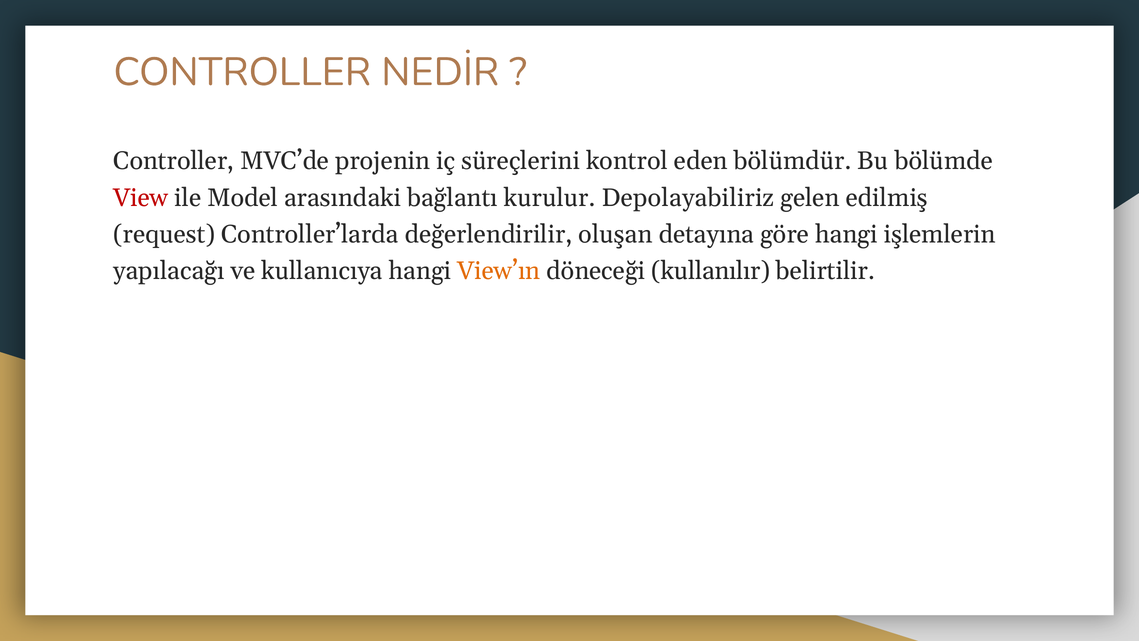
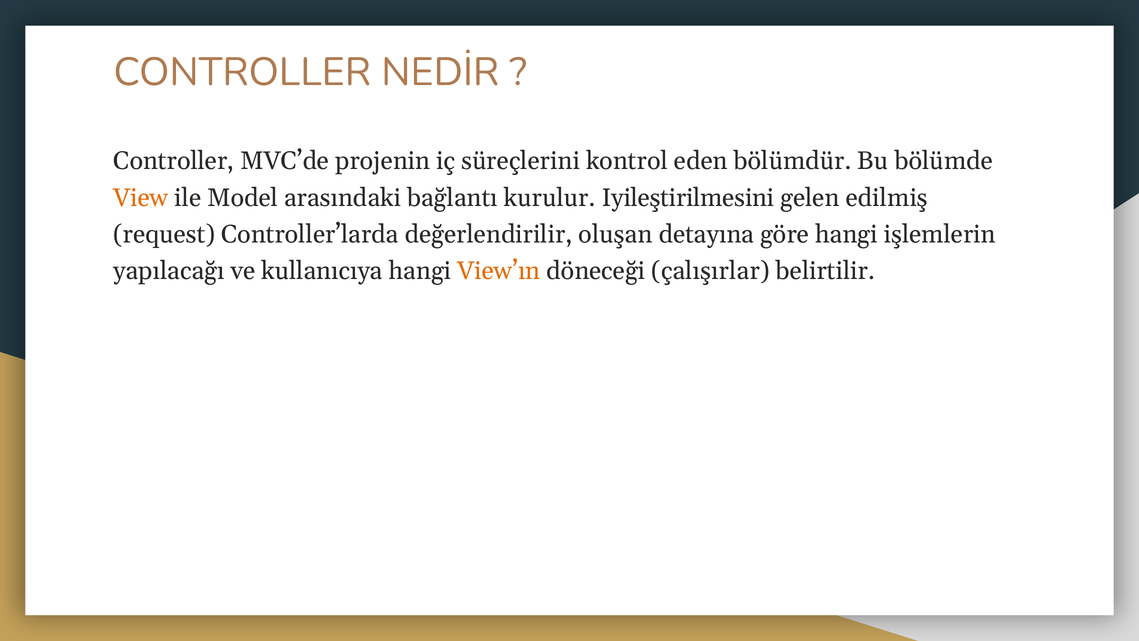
View colour: red -> orange
Depolayabiliriz: Depolayabiliriz -> Iyileştirilmesini
kullanılır: kullanılır -> çalışırlar
